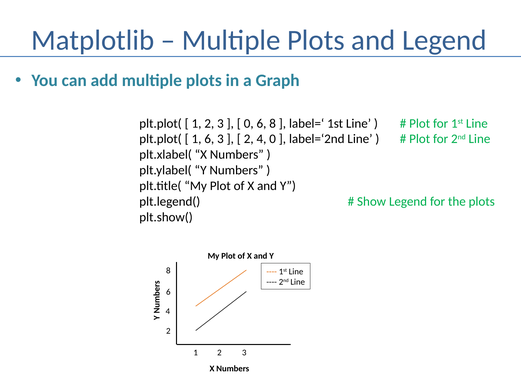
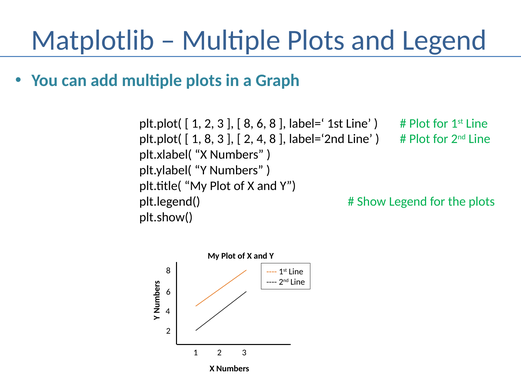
0 at (249, 123): 0 -> 8
1 6: 6 -> 8
4 0: 0 -> 8
